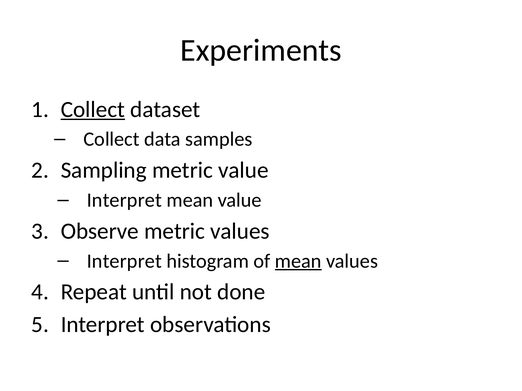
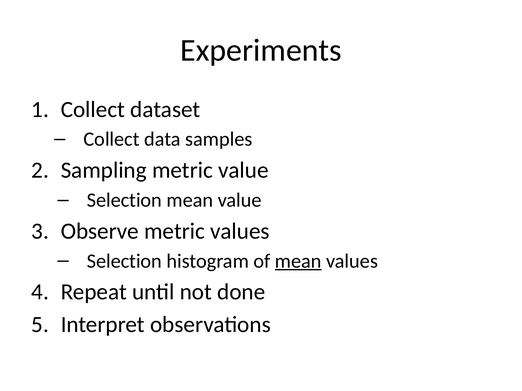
Collect at (93, 110) underline: present -> none
Interpret at (124, 200): Interpret -> Selection
Interpret at (124, 261): Interpret -> Selection
